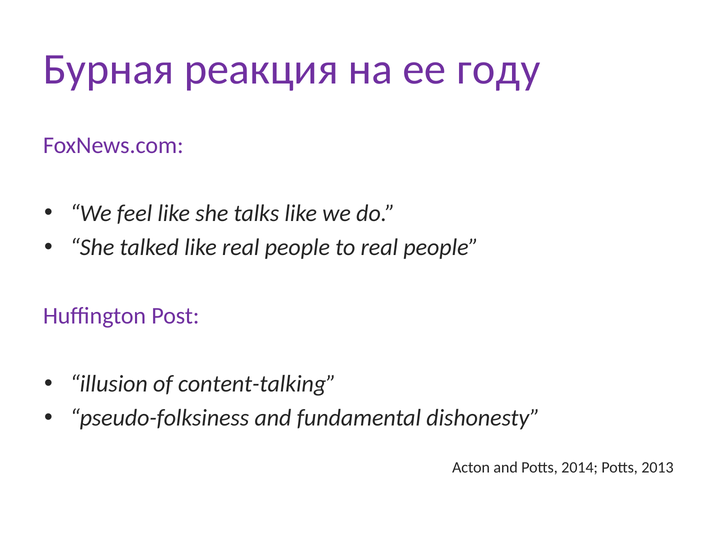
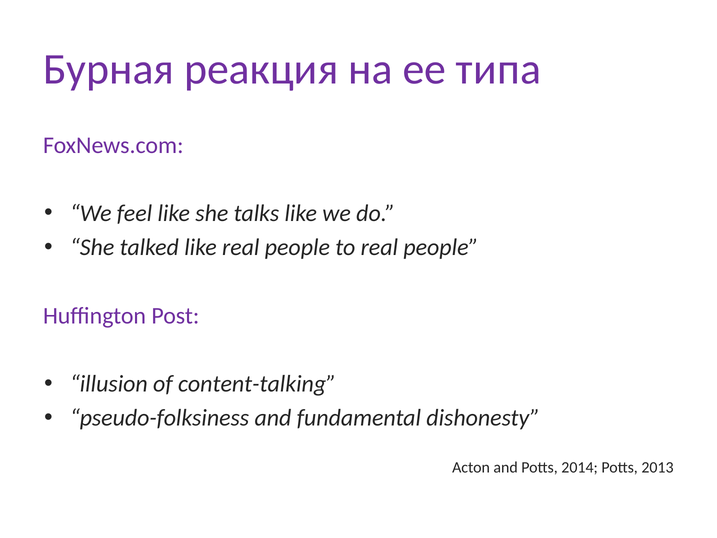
году: году -> типа
